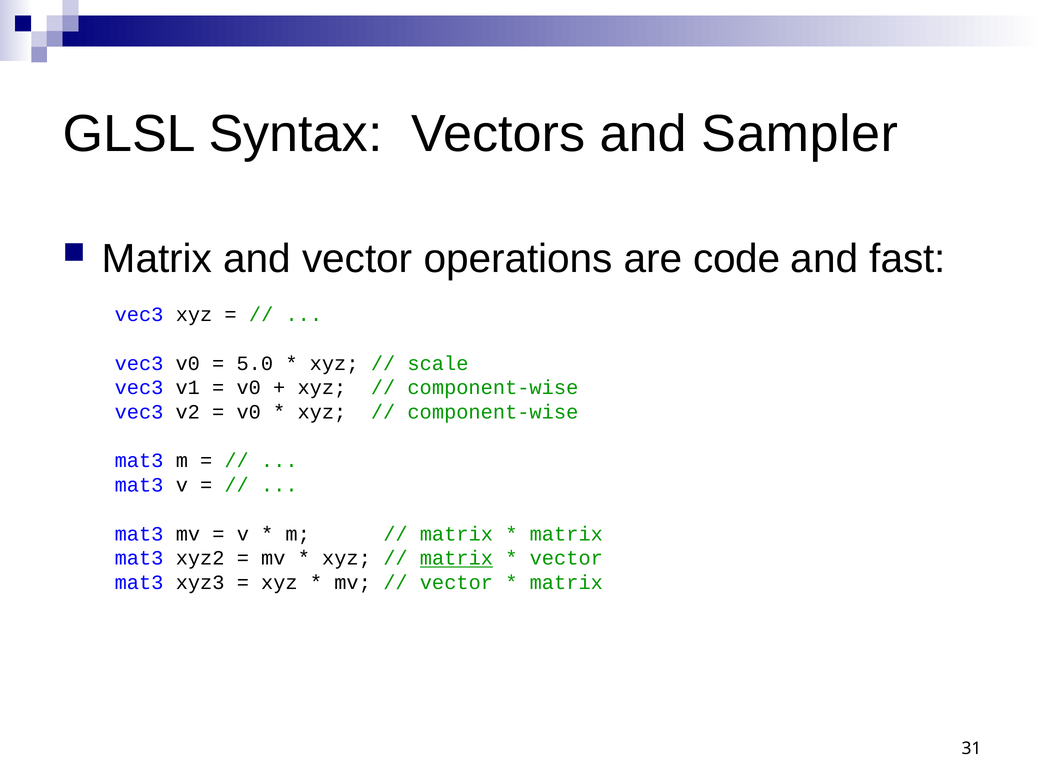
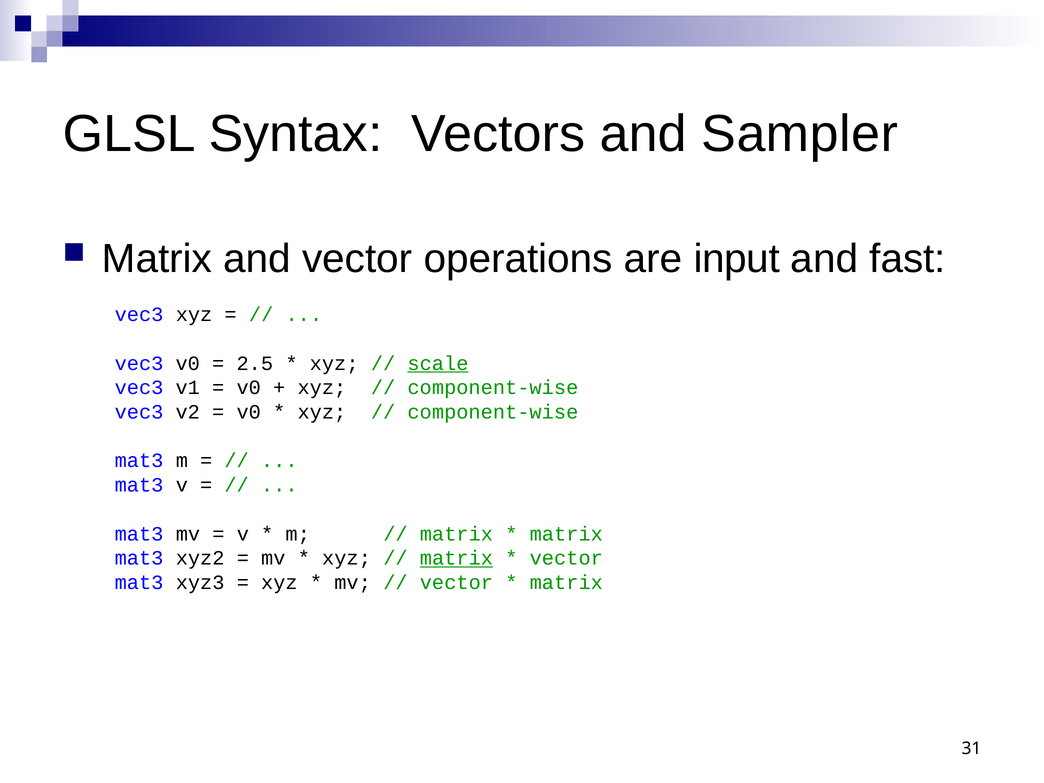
code: code -> input
5.0: 5.0 -> 2.5
scale underline: none -> present
